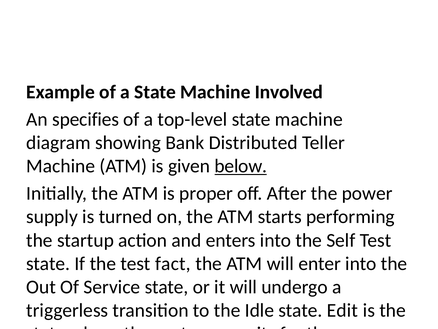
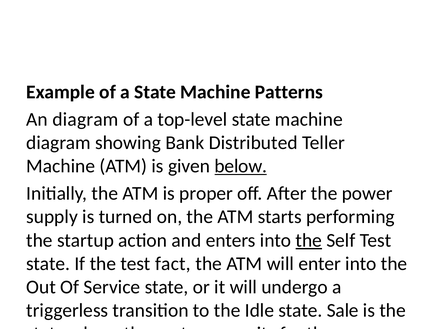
Involved: Involved -> Patterns
An specifies: specifies -> diagram
the at (309, 240) underline: none -> present
Edit: Edit -> Sale
